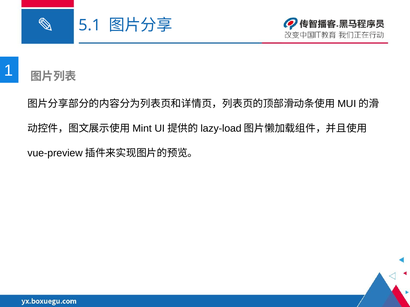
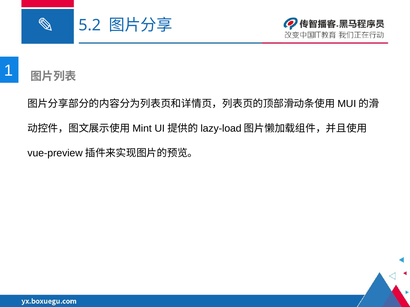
5.1: 5.1 -> 5.2
